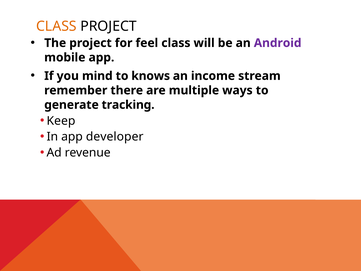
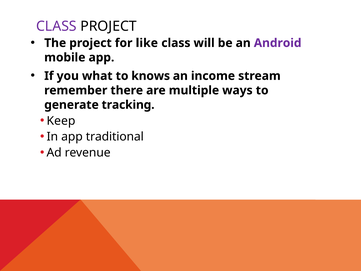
CLASS at (56, 26) colour: orange -> purple
feel: feel -> like
mind: mind -> what
developer: developer -> traditional
